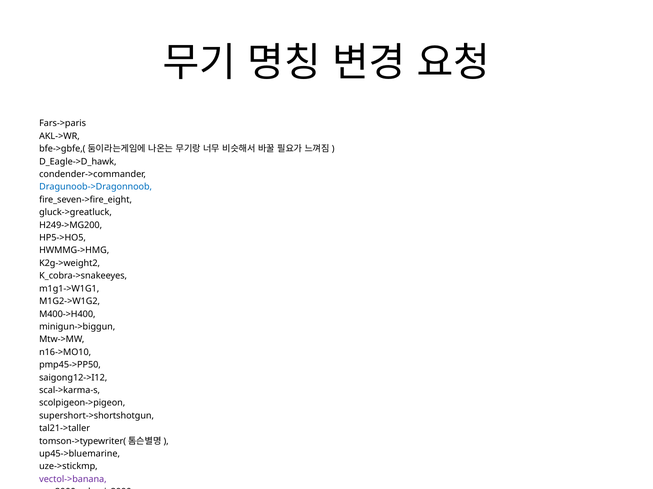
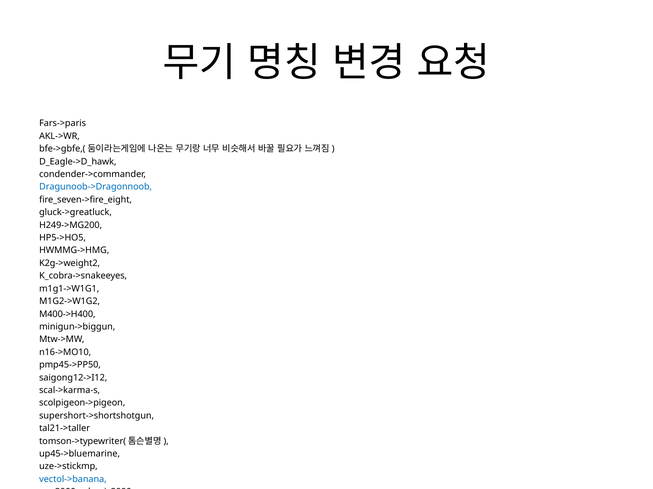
vectol->banana colour: purple -> blue
